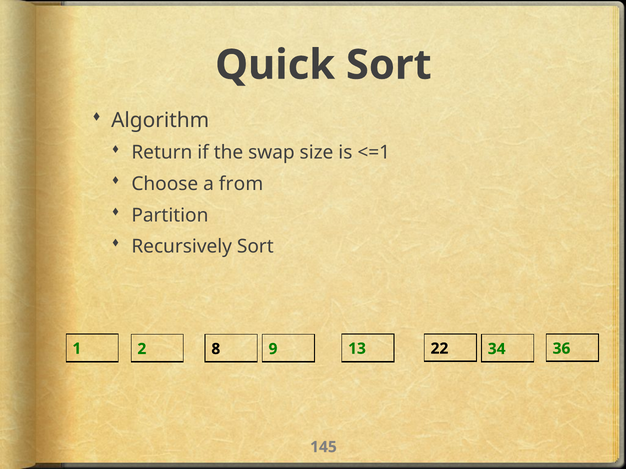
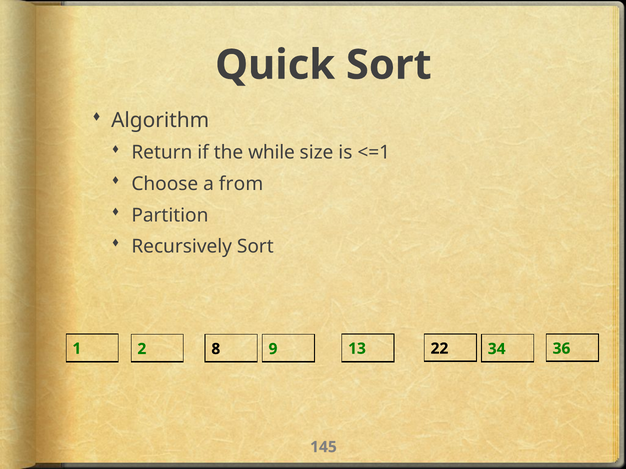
swap: swap -> while
